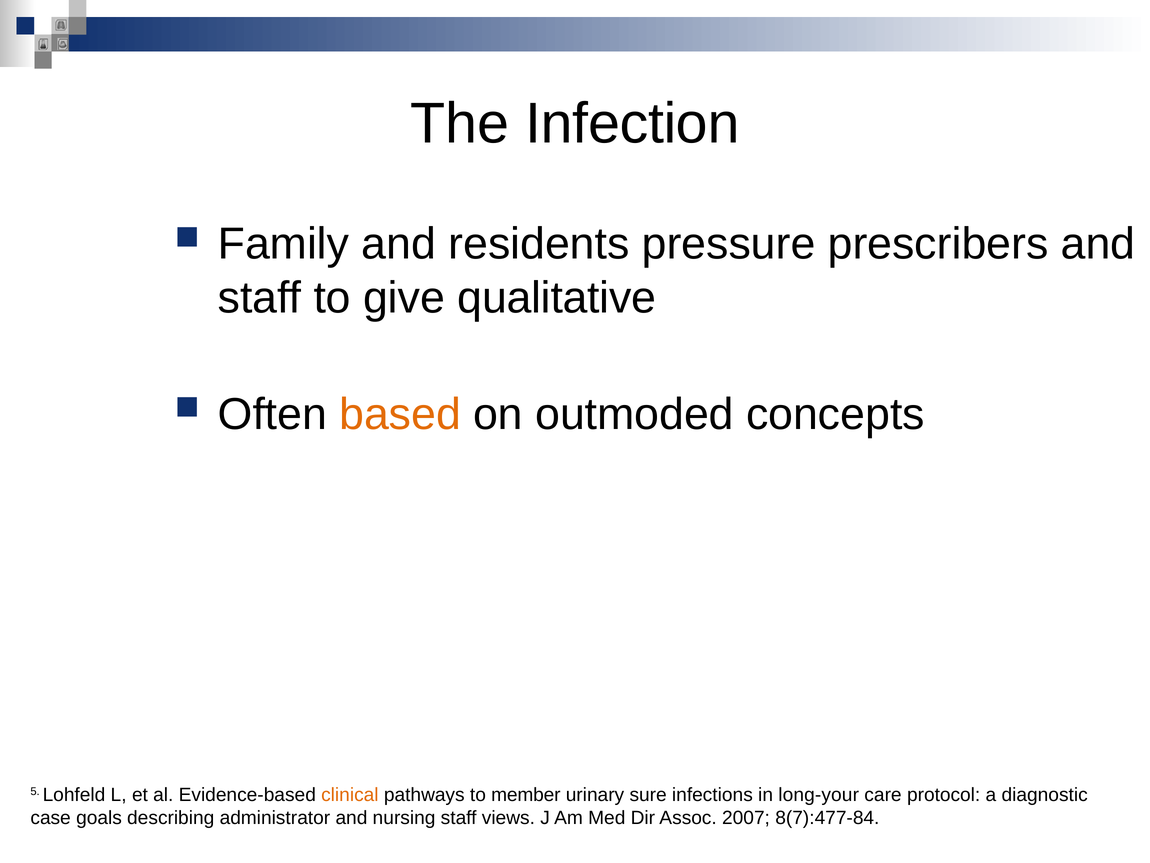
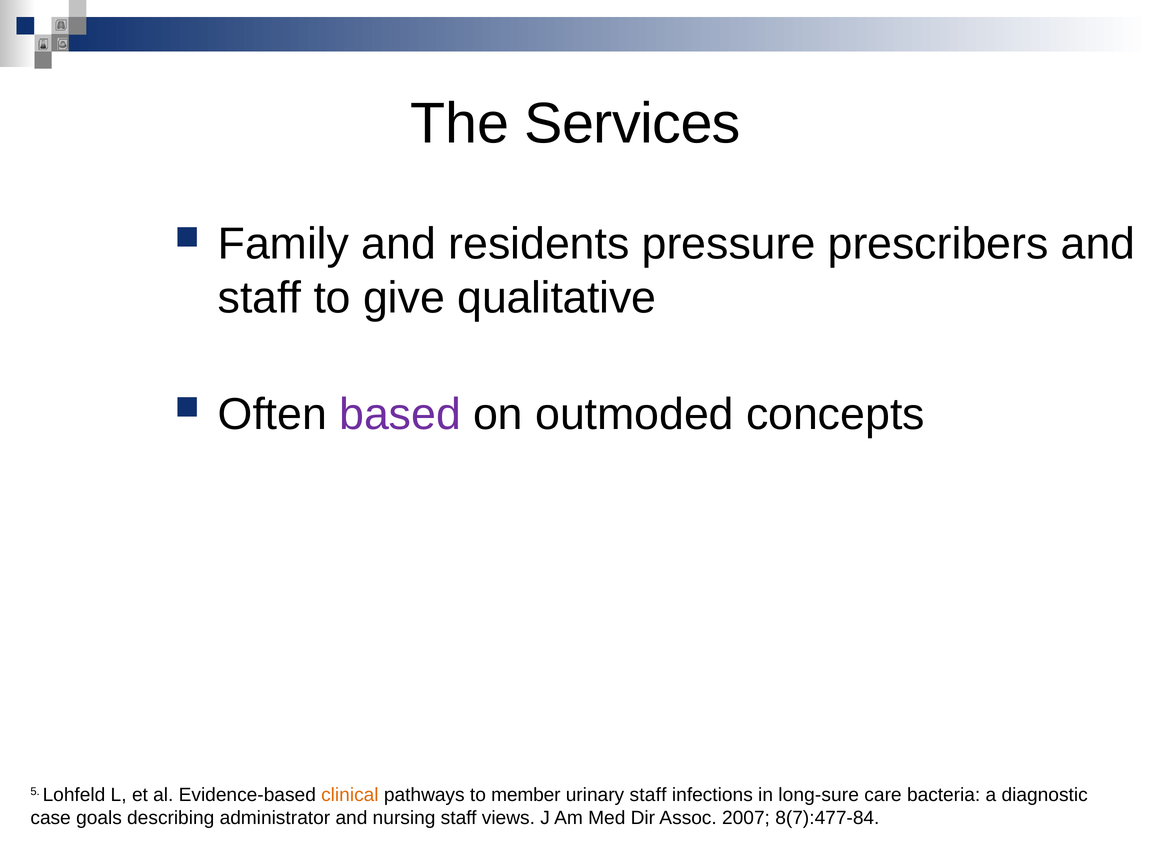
Infection: Infection -> Services
based colour: orange -> purple
urinary sure: sure -> staff
long-your: long-your -> long-sure
protocol: protocol -> bacteria
